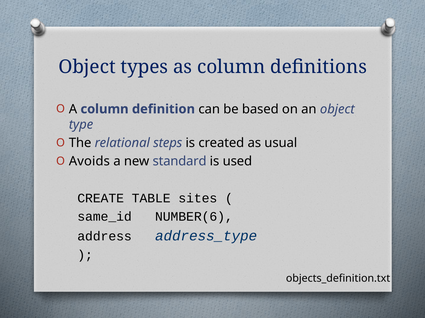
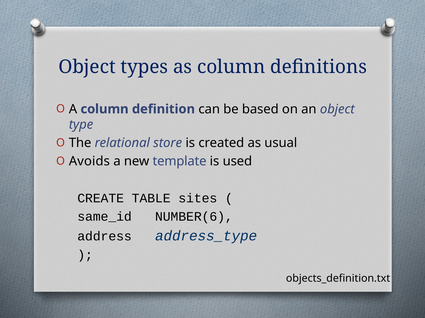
steps: steps -> store
standard: standard -> template
